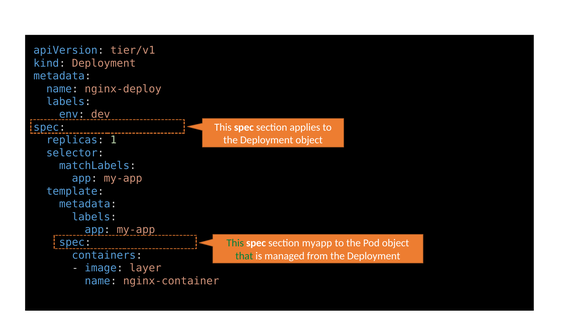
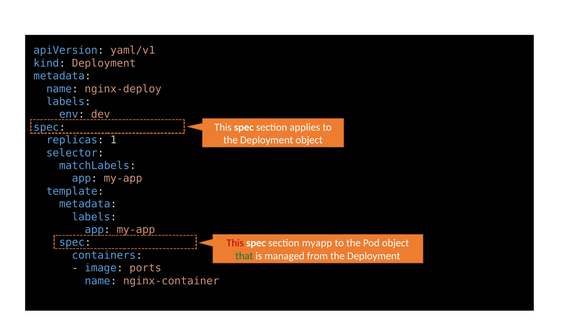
tier/v1: tier/v1 -> yaml/v1
This at (235, 243) colour: green -> red
layer: layer -> ports
